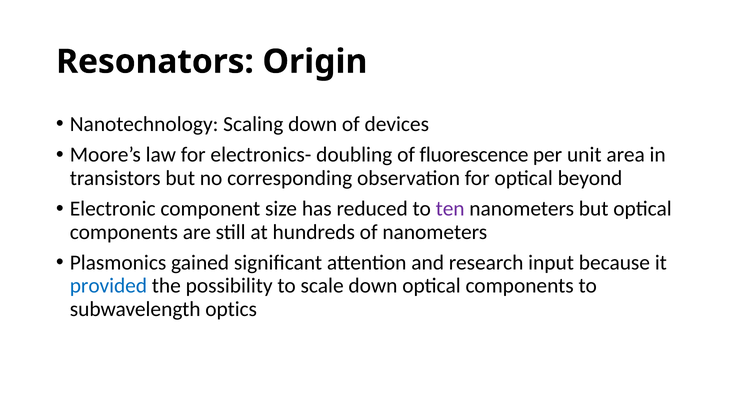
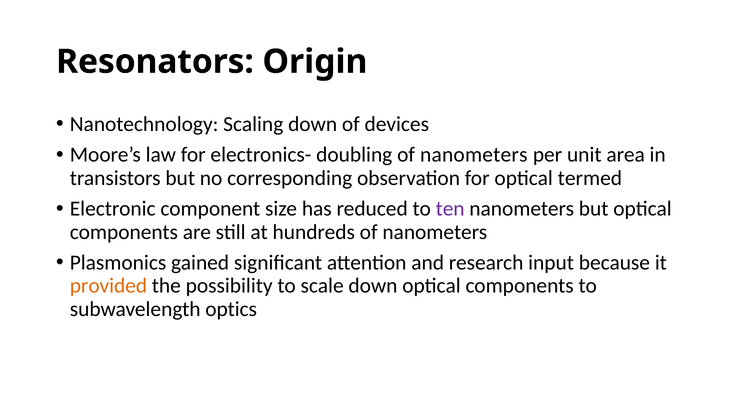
doubling of fluorescence: fluorescence -> nanometers
beyond: beyond -> termed
provided colour: blue -> orange
